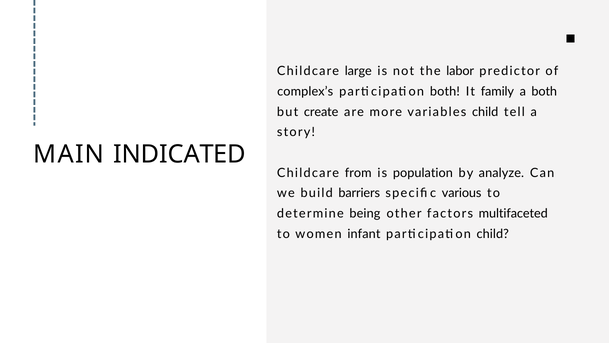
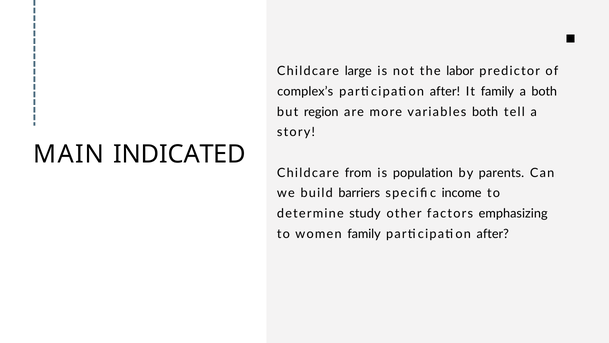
both at (445, 91): both -> after
create: create -> region
variables child: child -> both
analyze: analyze -> parents
various: various -> income
being: being -> study
multifaceted: multifaceted -> emphasizing
women infant: infant -> family
child at (493, 234): child -> after
